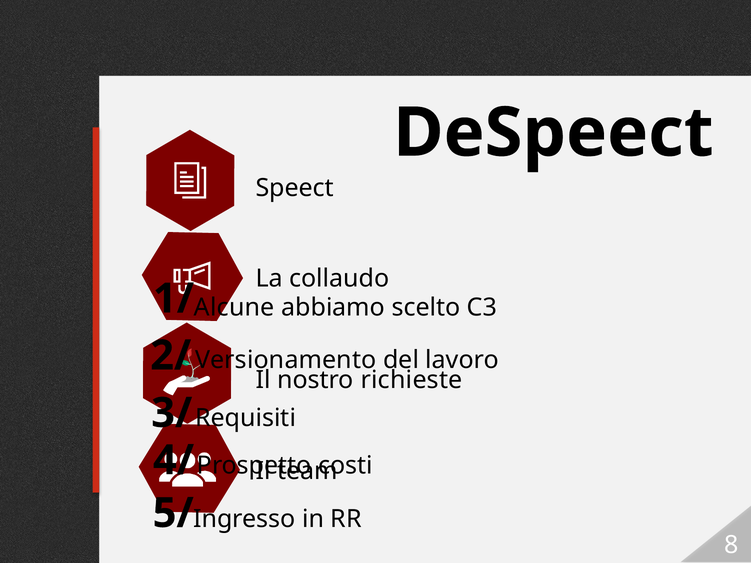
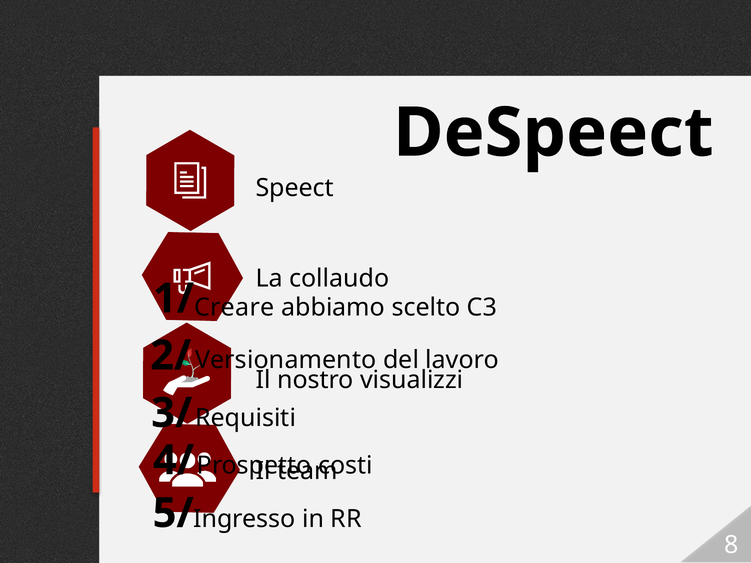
Alcune: Alcune -> Creare
richieste: richieste -> visualizzi
